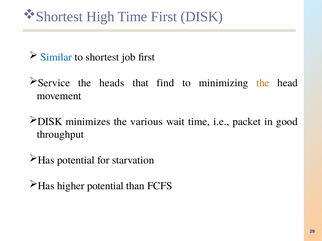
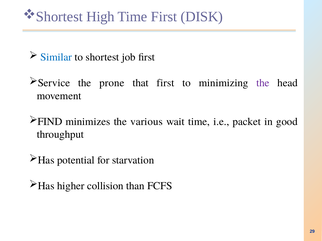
heads: heads -> prone
that find: find -> first
the at (263, 83) colour: orange -> purple
DISK at (50, 122): DISK -> FIND
higher potential: potential -> collision
